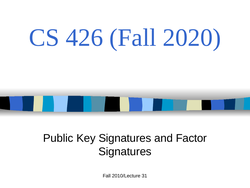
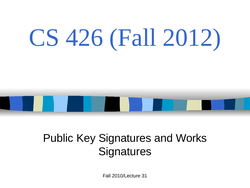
2020: 2020 -> 2012
Factor: Factor -> Works
